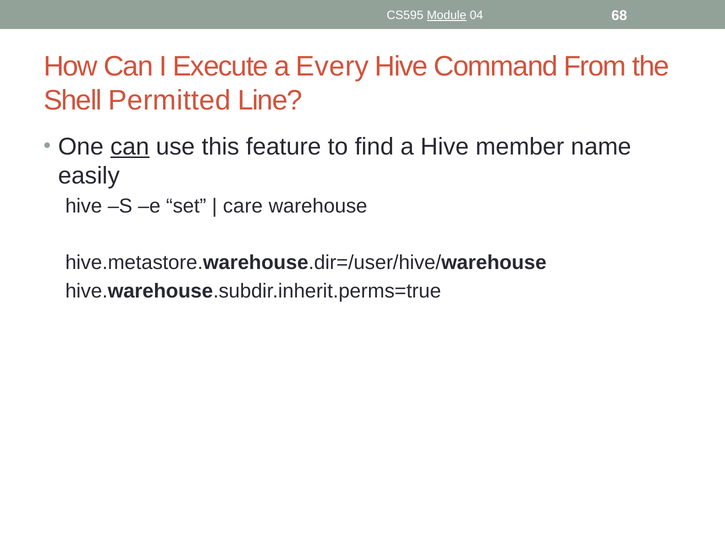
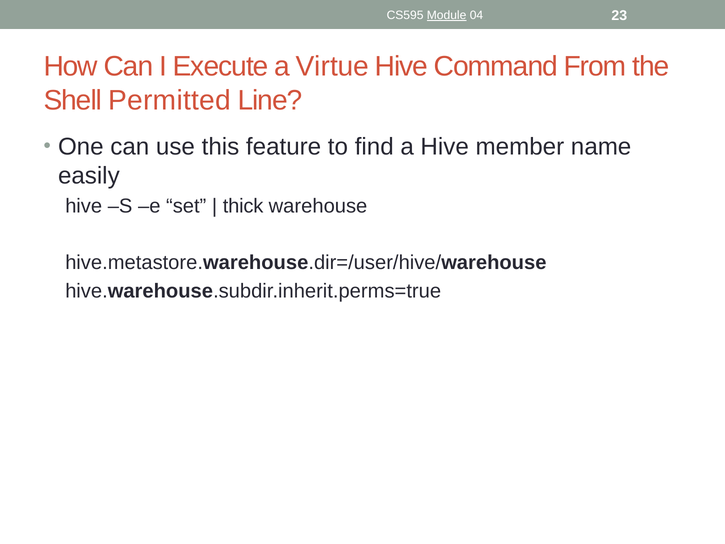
68: 68 -> 23
Every: Every -> Virtue
can at (130, 147) underline: present -> none
care: care -> thick
